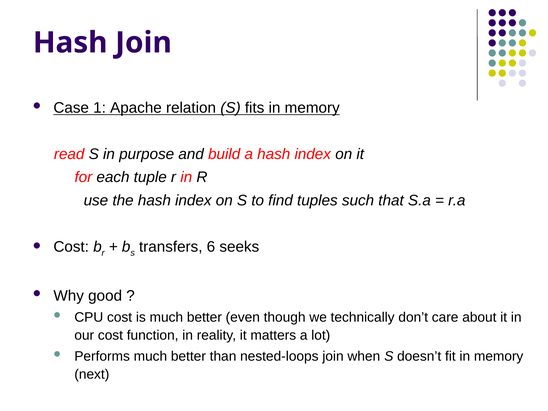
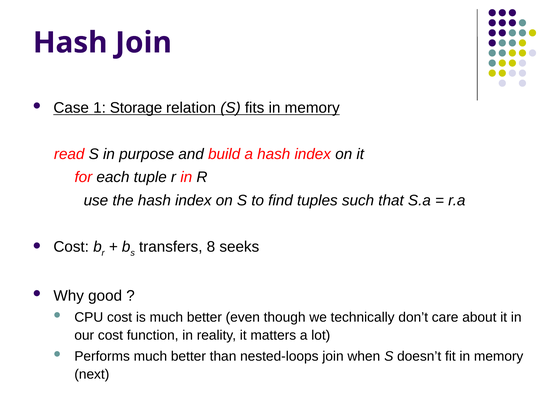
Apache: Apache -> Storage
6: 6 -> 8
